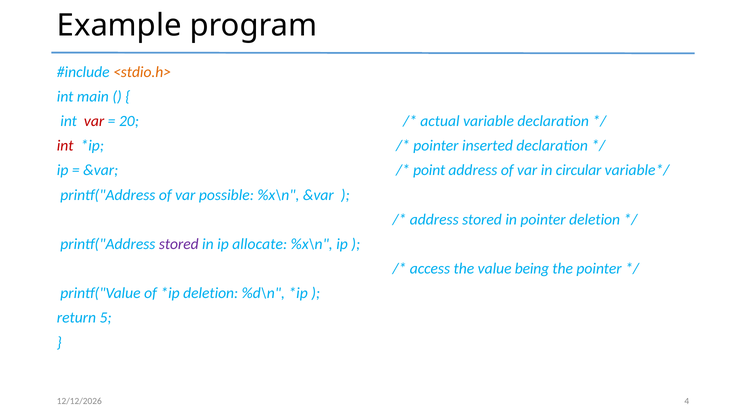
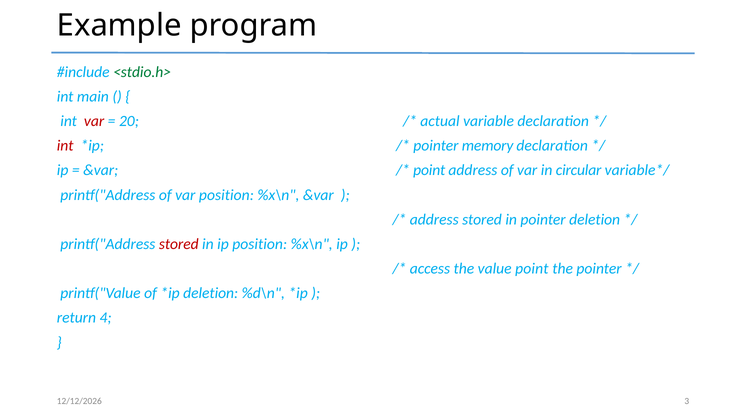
<stdio.h> colour: orange -> green
inserted: inserted -> memory
var possible: possible -> position
stored at (179, 244) colour: purple -> red
ip allocate: allocate -> position
value being: being -> point
5: 5 -> 4
4: 4 -> 3
